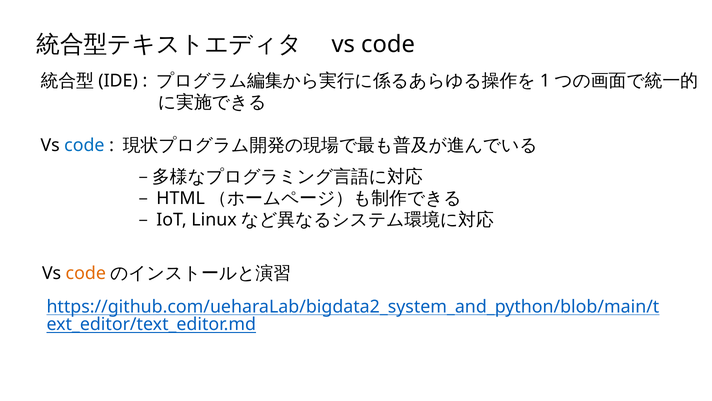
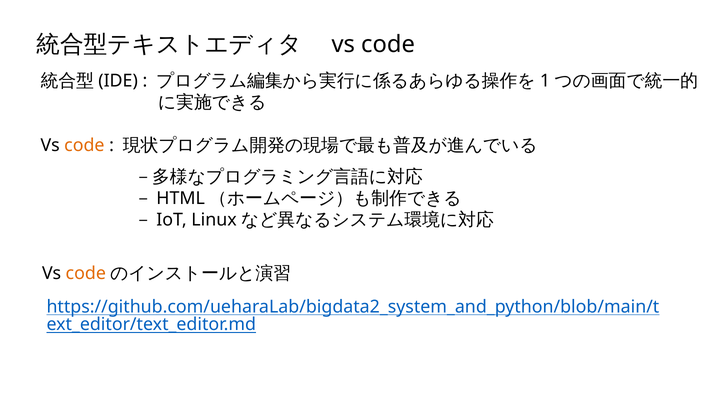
code at (84, 145) colour: blue -> orange
